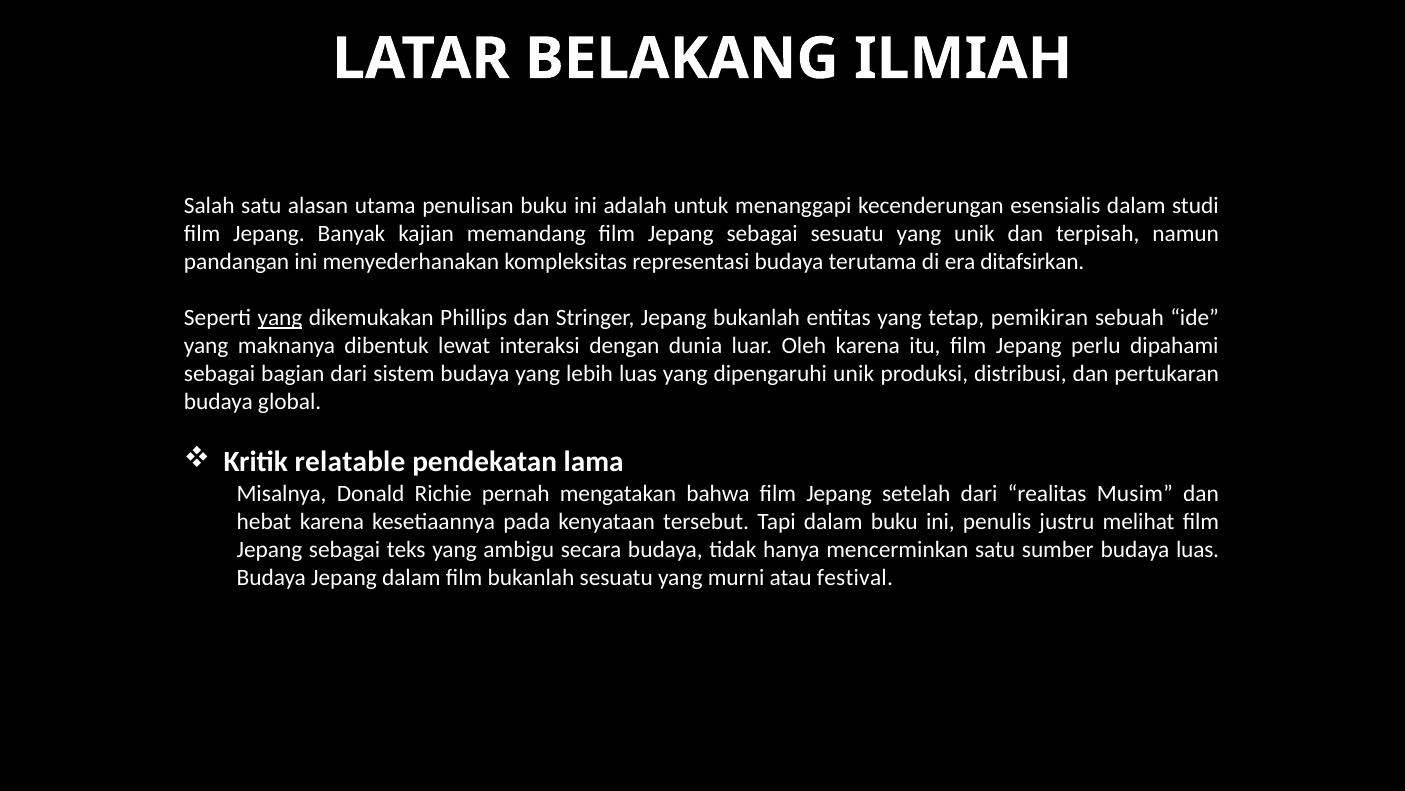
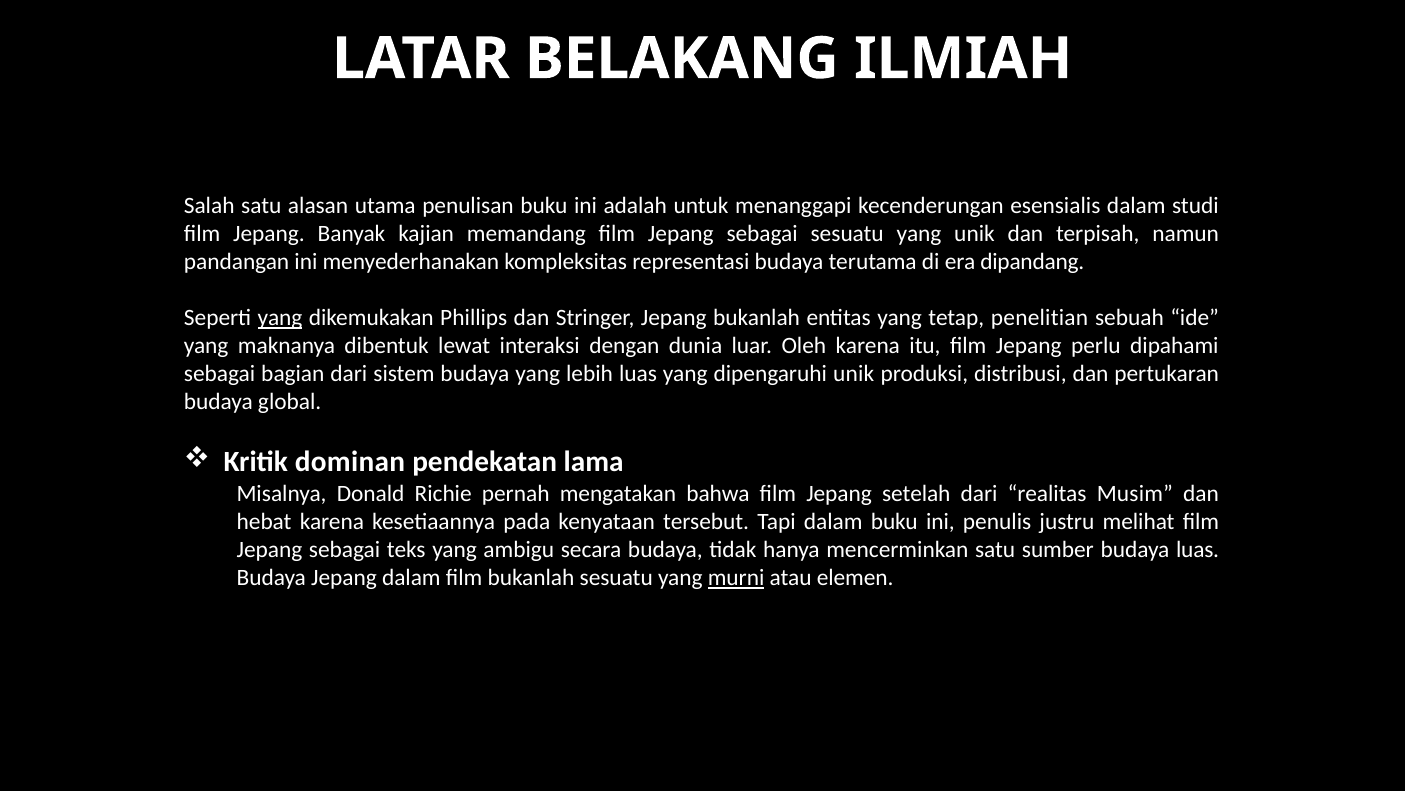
ditafsirkan: ditafsirkan -> dipandang
pemikiran: pemikiran -> penelitian
relatable: relatable -> dominan
murni underline: none -> present
festival: festival -> elemen
